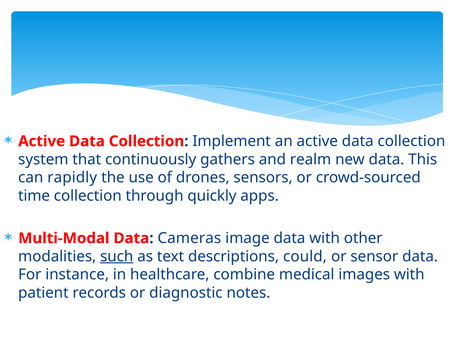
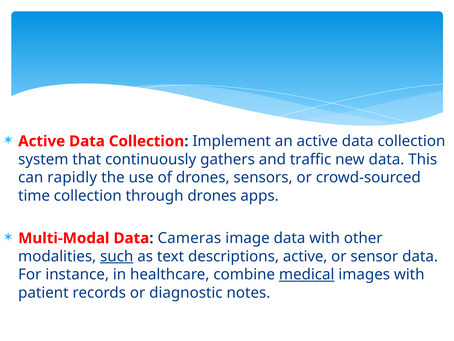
realm: realm -> traffic
through quickly: quickly -> drones
descriptions could: could -> active
medical underline: none -> present
